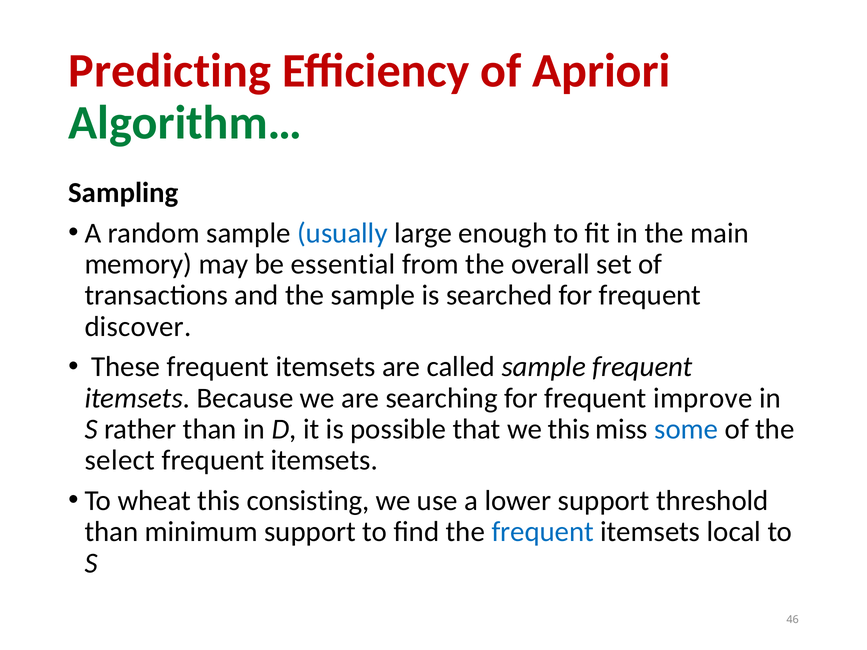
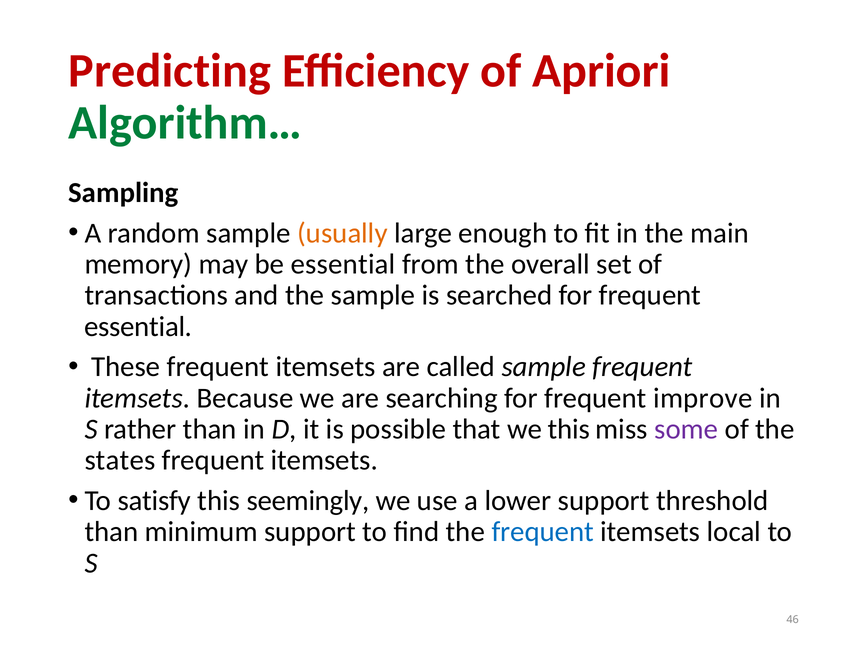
usually colour: blue -> orange
discover at (138, 327): discover -> essential
some colour: blue -> purple
select: select -> states
wheat: wheat -> satisfy
consisting: consisting -> seemingly
